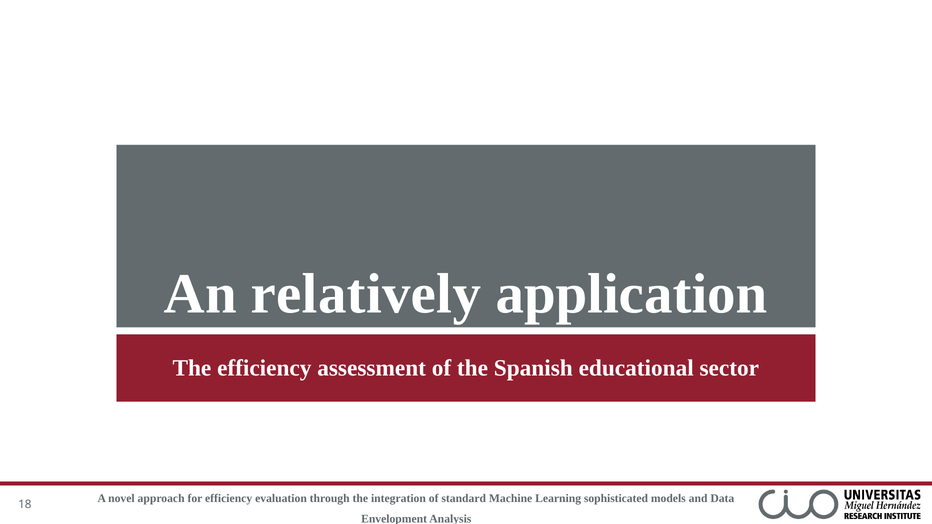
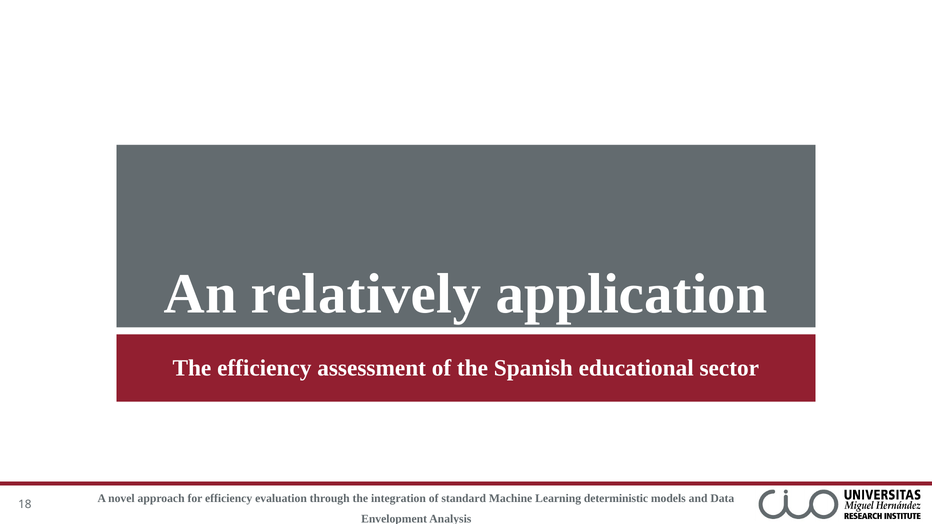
sophisticated: sophisticated -> deterministic
